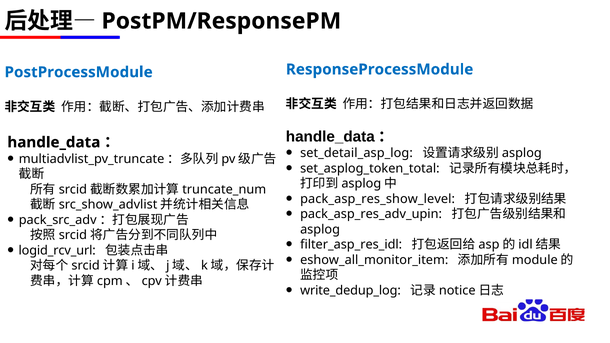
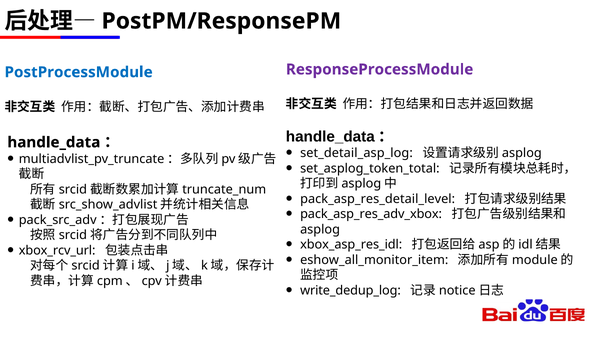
ResponseProcessModule colour: blue -> purple
pack_asp_res_show_level: pack_asp_res_show_level -> pack_asp_res_detail_level
pack_asp_res_adv_upin: pack_asp_res_adv_upin -> pack_asp_res_adv_xbox
filter_asp_res_idl: filter_asp_res_idl -> xbox_asp_res_idl
logid_rcv_url: logid_rcv_url -> xbox_rcv_url
